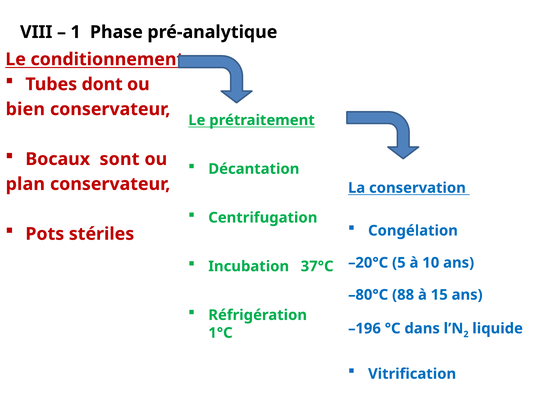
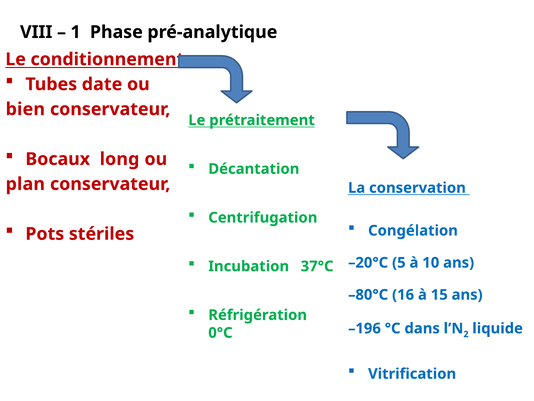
dont: dont -> date
sont: sont -> long
88: 88 -> 16
1°C: 1°C -> 0°C
